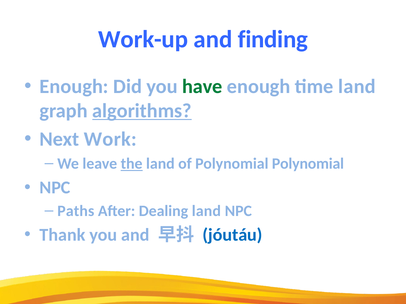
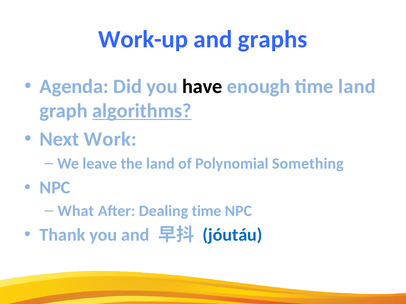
finding: finding -> graphs
Enough at (74, 87): Enough -> Agenda
have colour: green -> black
the underline: present -> none
Polynomial Polynomial: Polynomial -> Something
Paths: Paths -> What
Dealing land: land -> time
